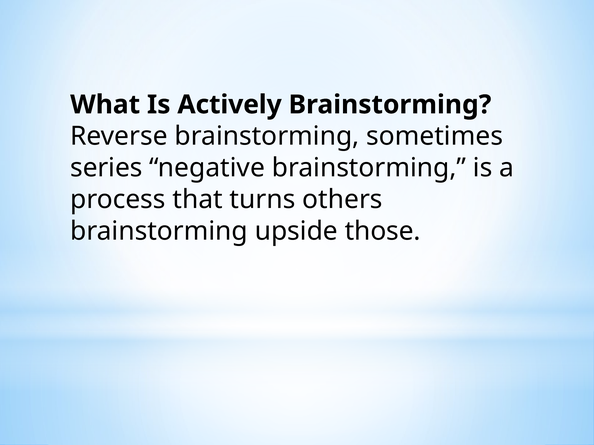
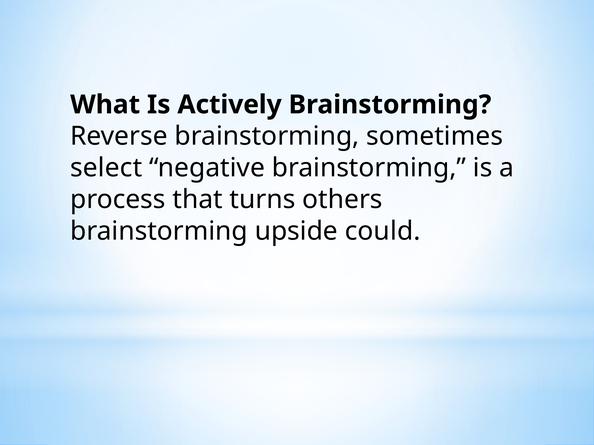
series: series -> select
those: those -> could
